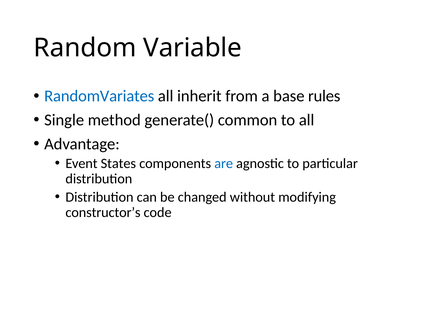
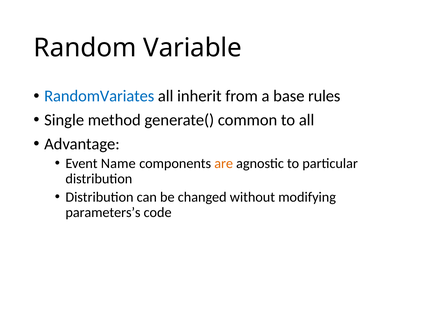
States: States -> Name
are colour: blue -> orange
constructor’s: constructor’s -> parameters’s
